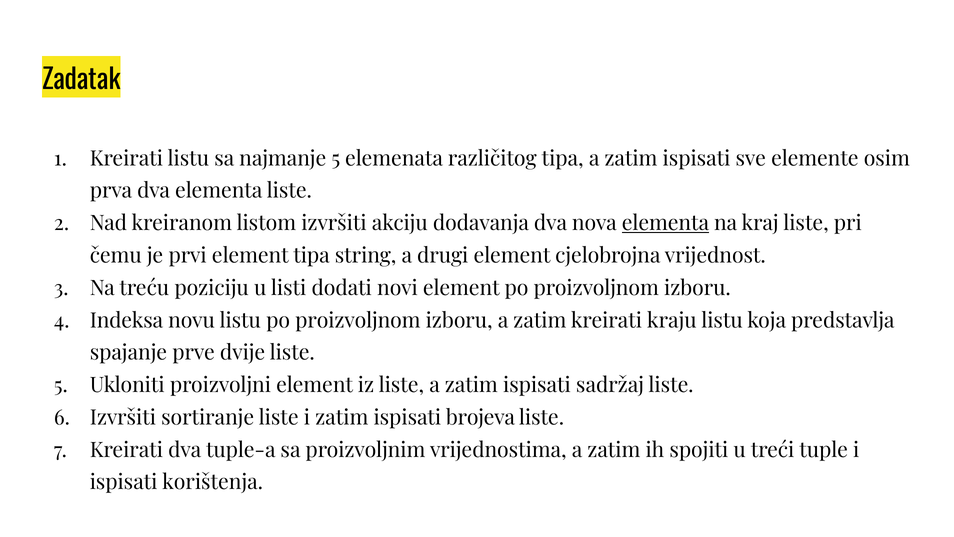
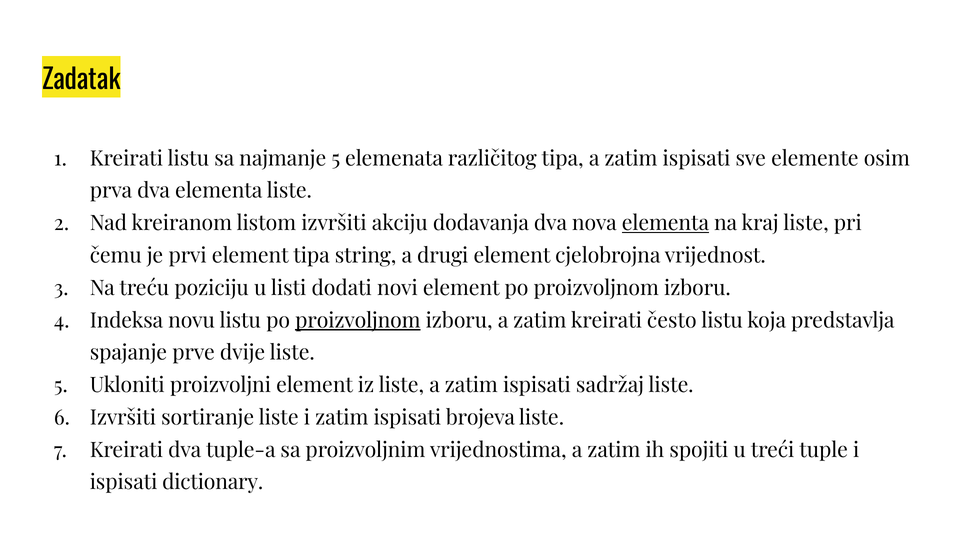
proizvoljnom at (358, 320) underline: none -> present
kraju: kraju -> često
korištenja: korištenja -> dictionary
